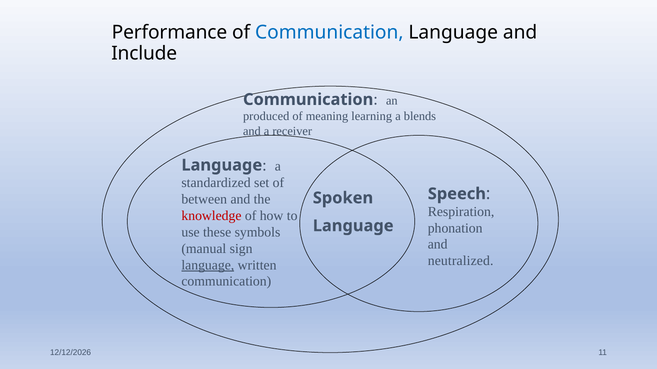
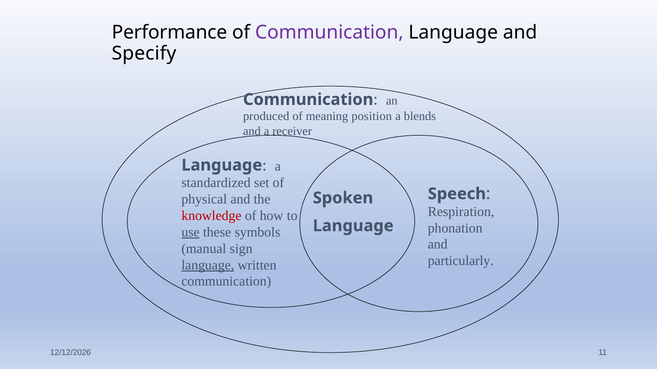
Communication at (329, 33) colour: blue -> purple
Include: Include -> Specify
learning: learning -> position
between: between -> physical
use underline: none -> present
neutralized: neutralized -> particularly
